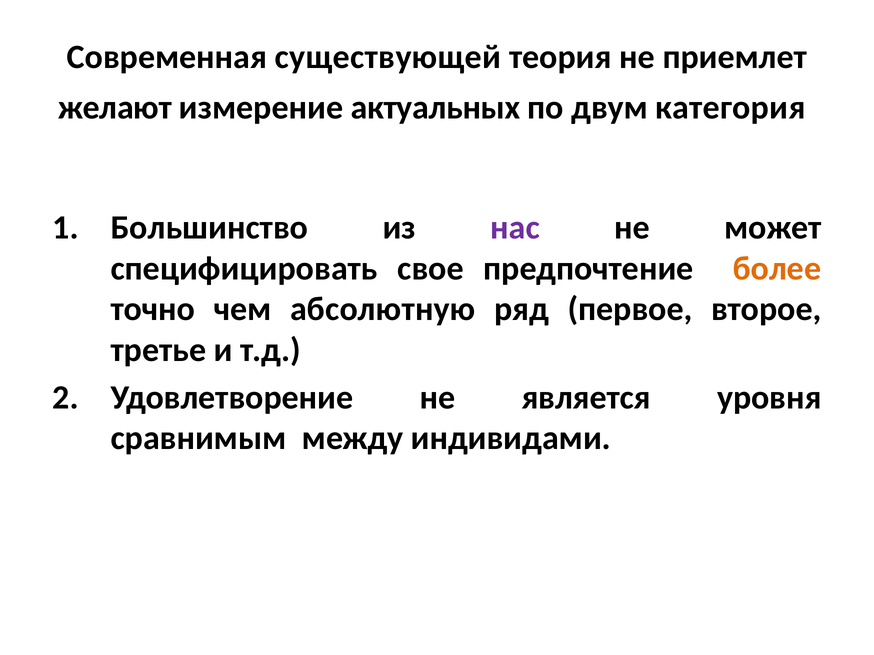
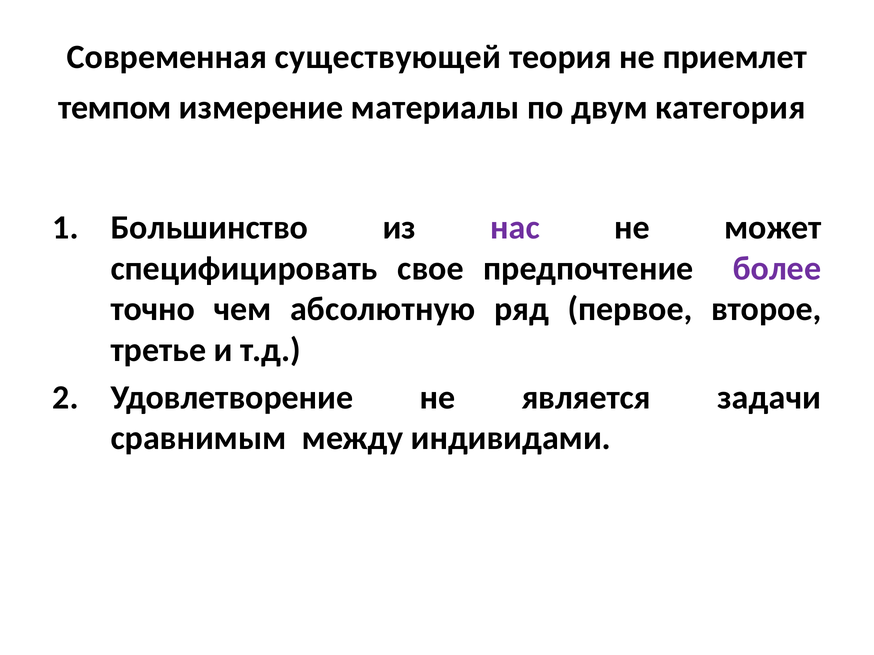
желают: желают -> темпом
актуальных: актуальных -> материалы
более colour: orange -> purple
уровня: уровня -> задачи
